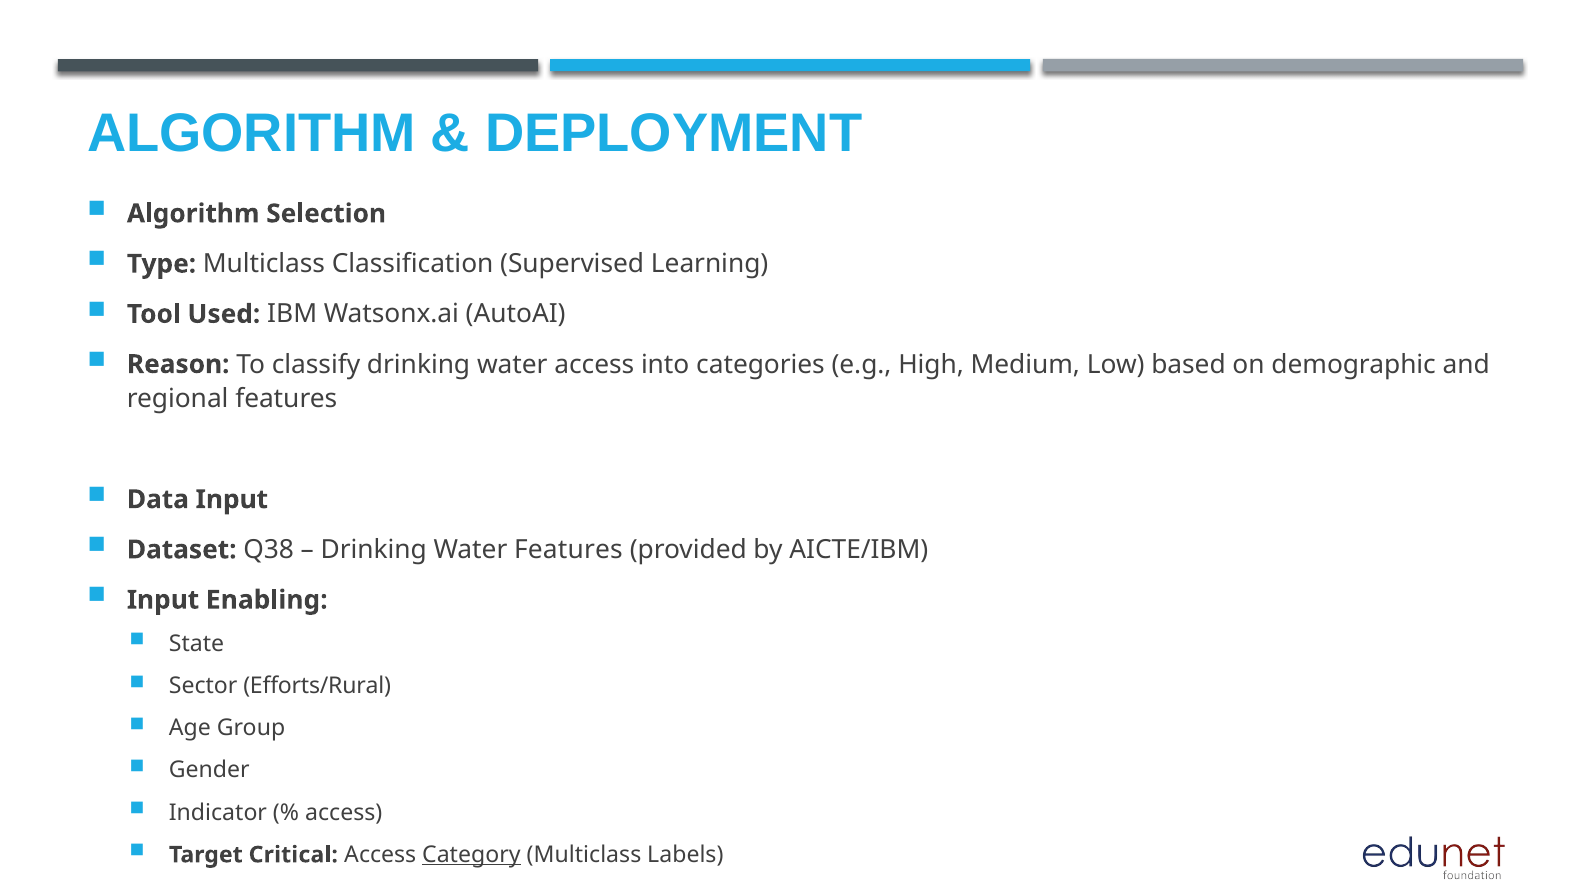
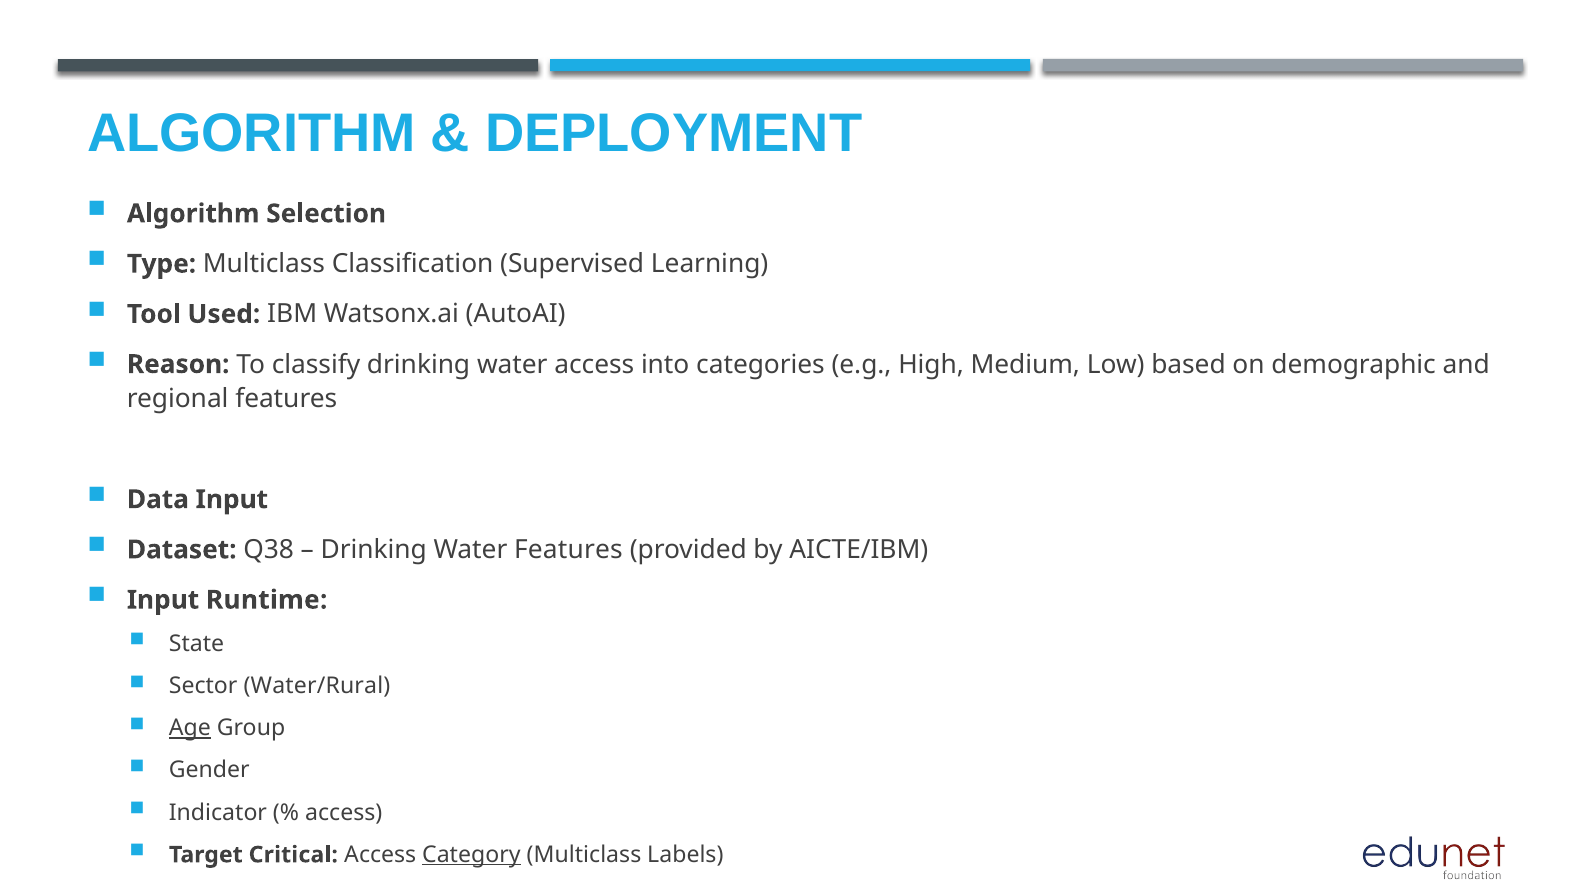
Enabling: Enabling -> Runtime
Efforts/Rural: Efforts/Rural -> Water/Rural
Age underline: none -> present
